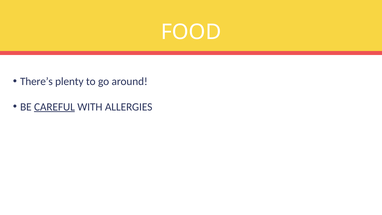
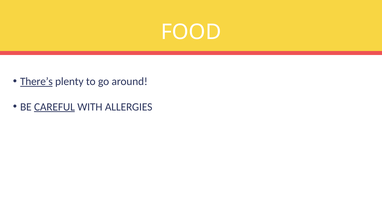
There’s underline: none -> present
